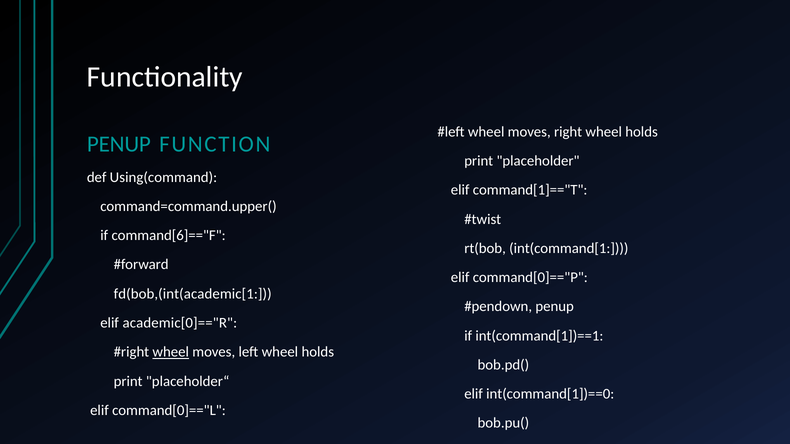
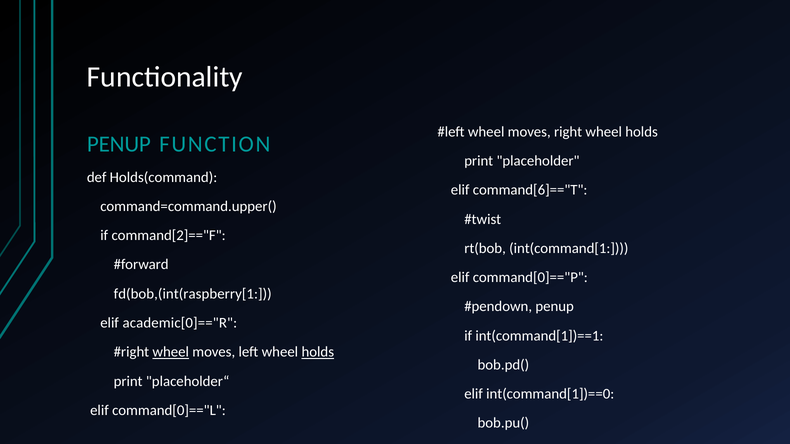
Using(command: Using(command -> Holds(command
command[1]=="T: command[1]=="T -> command[6]=="T
command[6]=="F: command[6]=="F -> command[2]=="F
fd(bob,(int(academic[1: fd(bob,(int(academic[1 -> fd(bob,(int(raspberry[1
holds at (318, 352) underline: none -> present
